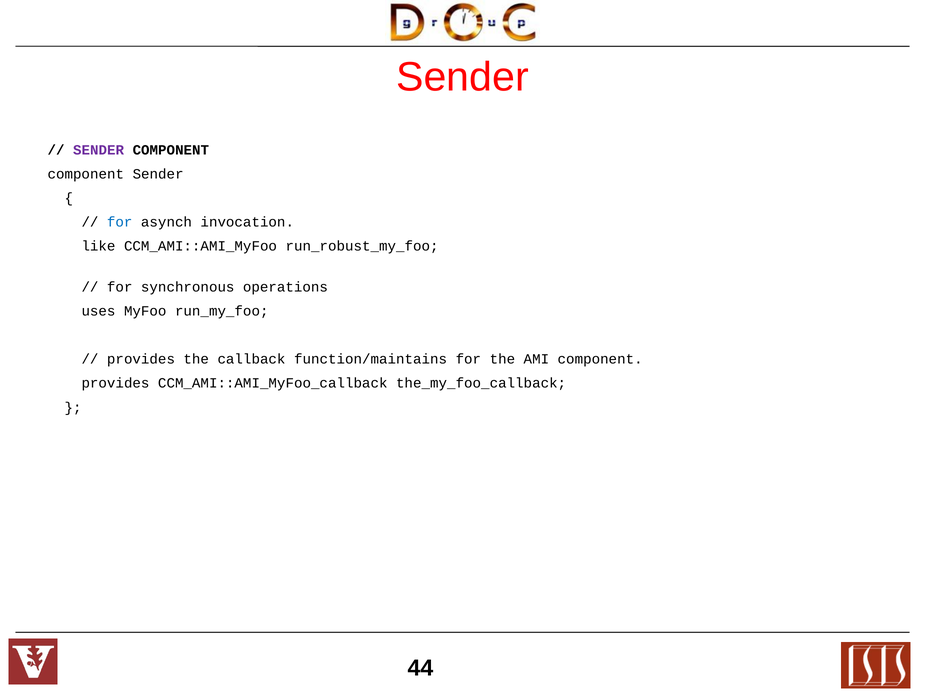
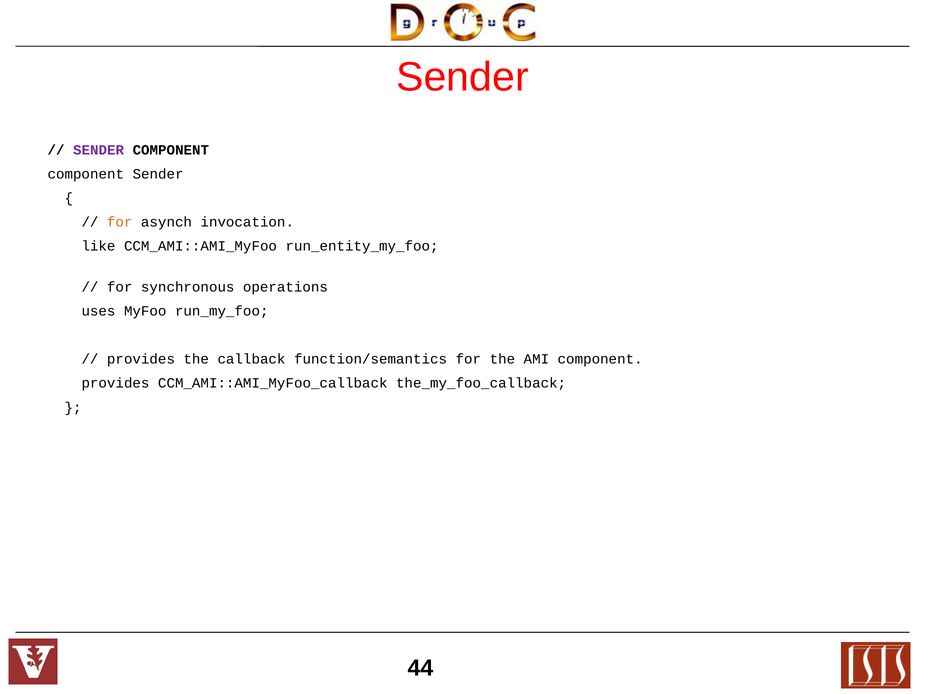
for at (120, 222) colour: blue -> orange
run_robust_my_foo: run_robust_my_foo -> run_entity_my_foo
function/maintains: function/maintains -> function/semantics
